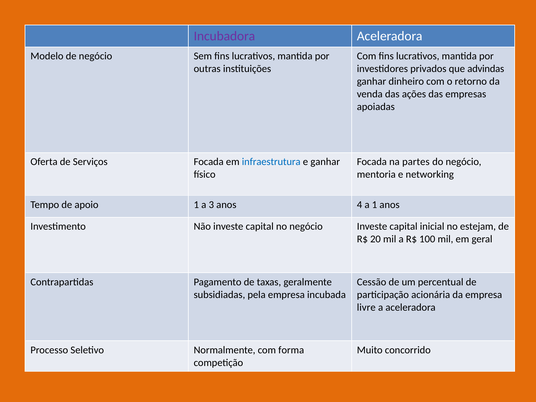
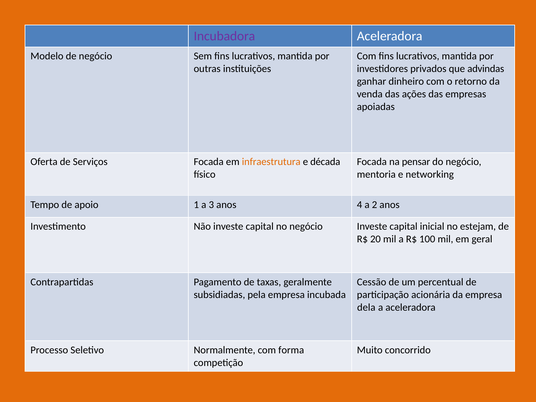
infraestrutura colour: blue -> orange
e ganhar: ganhar -> década
partes: partes -> pensar
a 1: 1 -> 2
livre: livre -> dela
